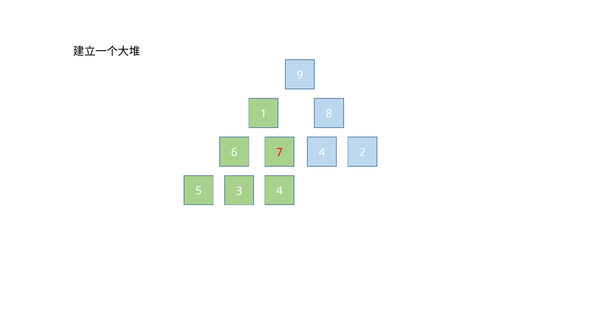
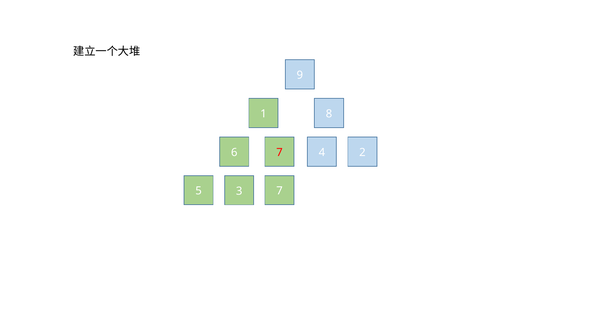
3 4: 4 -> 7
